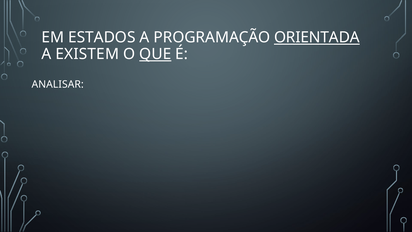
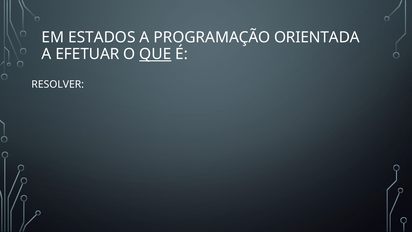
ORIENTADA underline: present -> none
EXISTEM: EXISTEM -> EFETUAR
ANALISAR: ANALISAR -> RESOLVER
